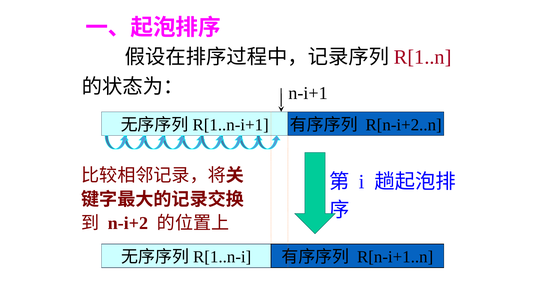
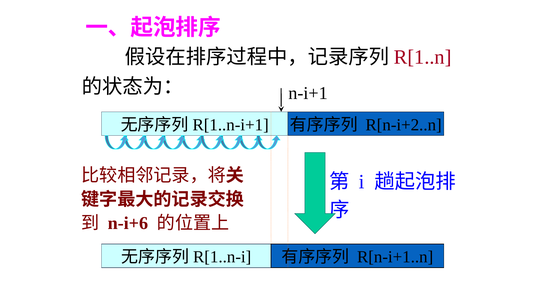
n-i+2: n-i+2 -> n-i+6
